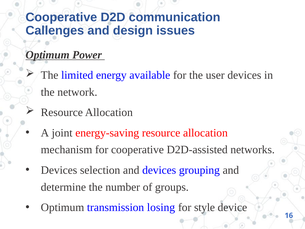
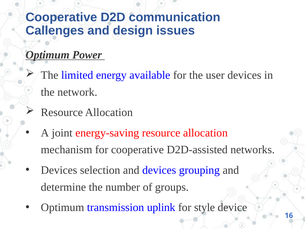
losing: losing -> uplink
